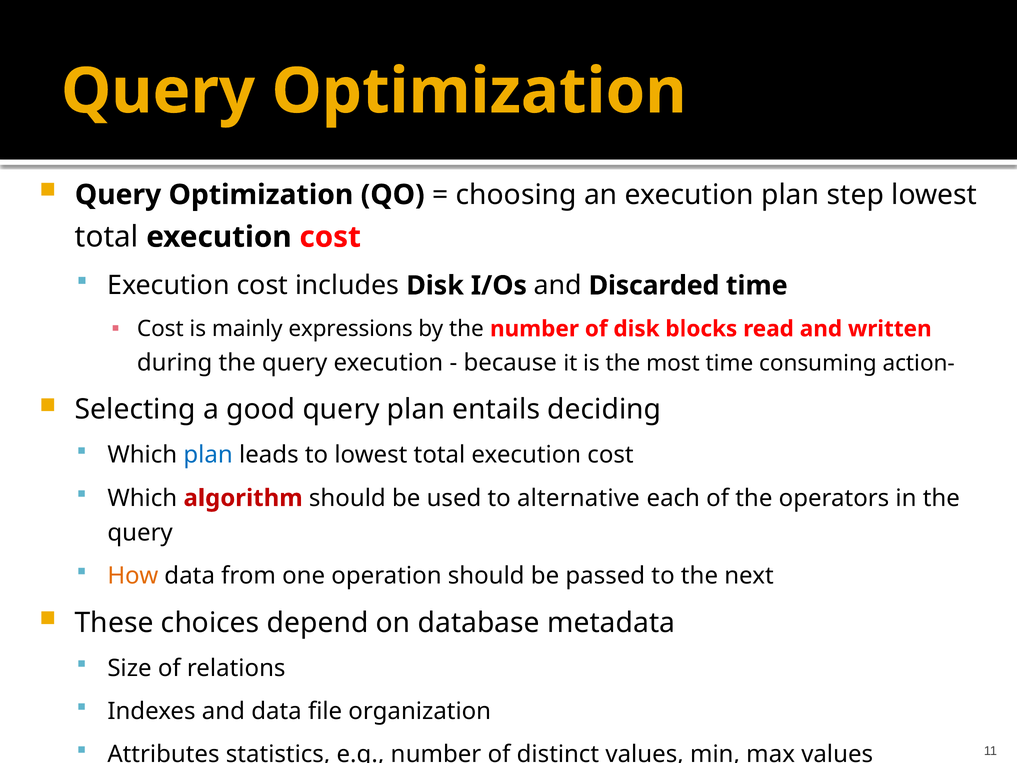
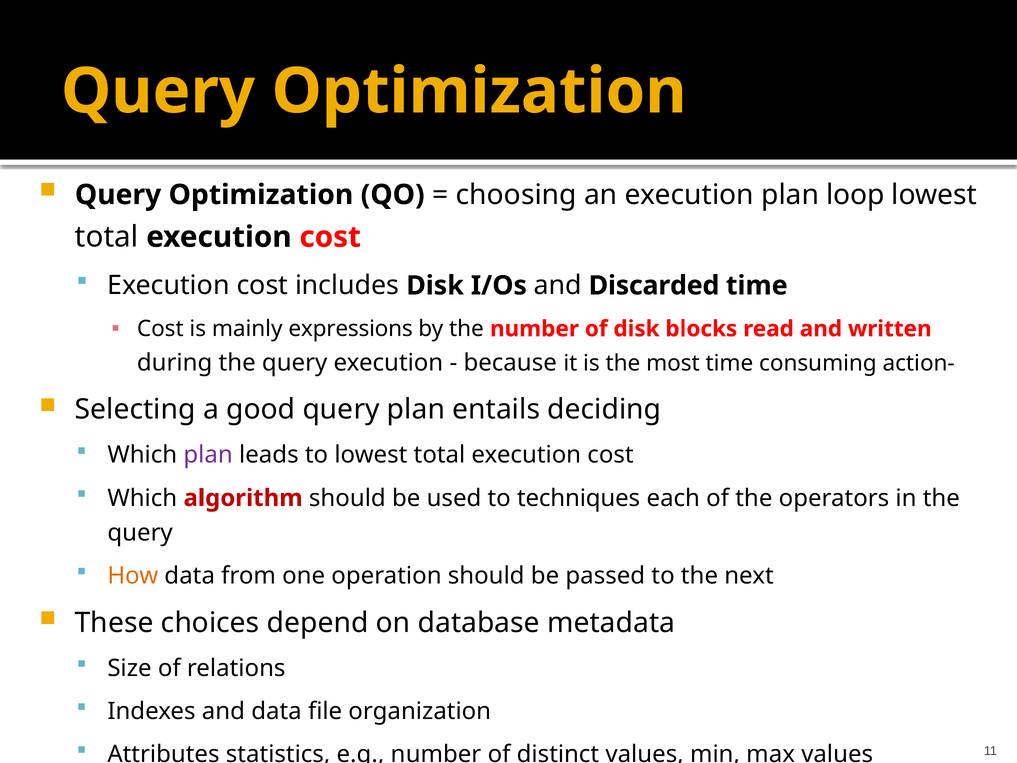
step: step -> loop
plan at (208, 455) colour: blue -> purple
alternative: alternative -> techniques
